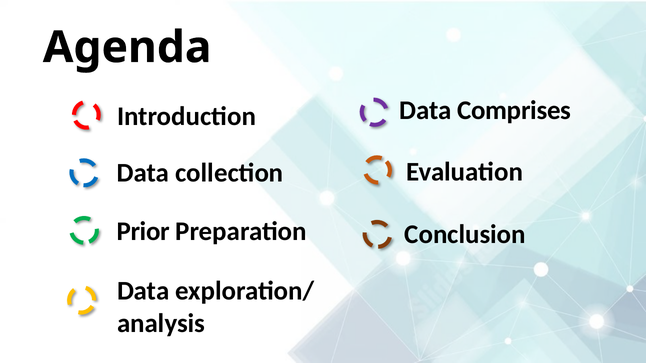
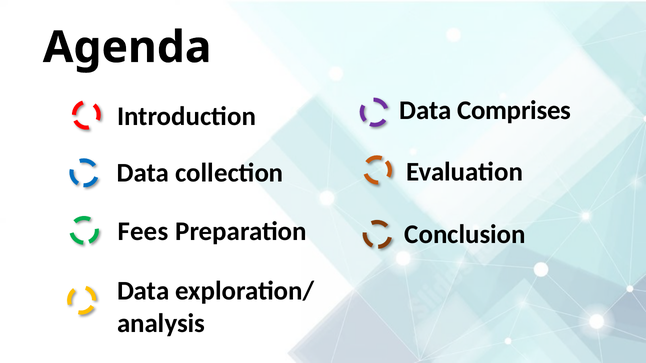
Prior: Prior -> Fees
